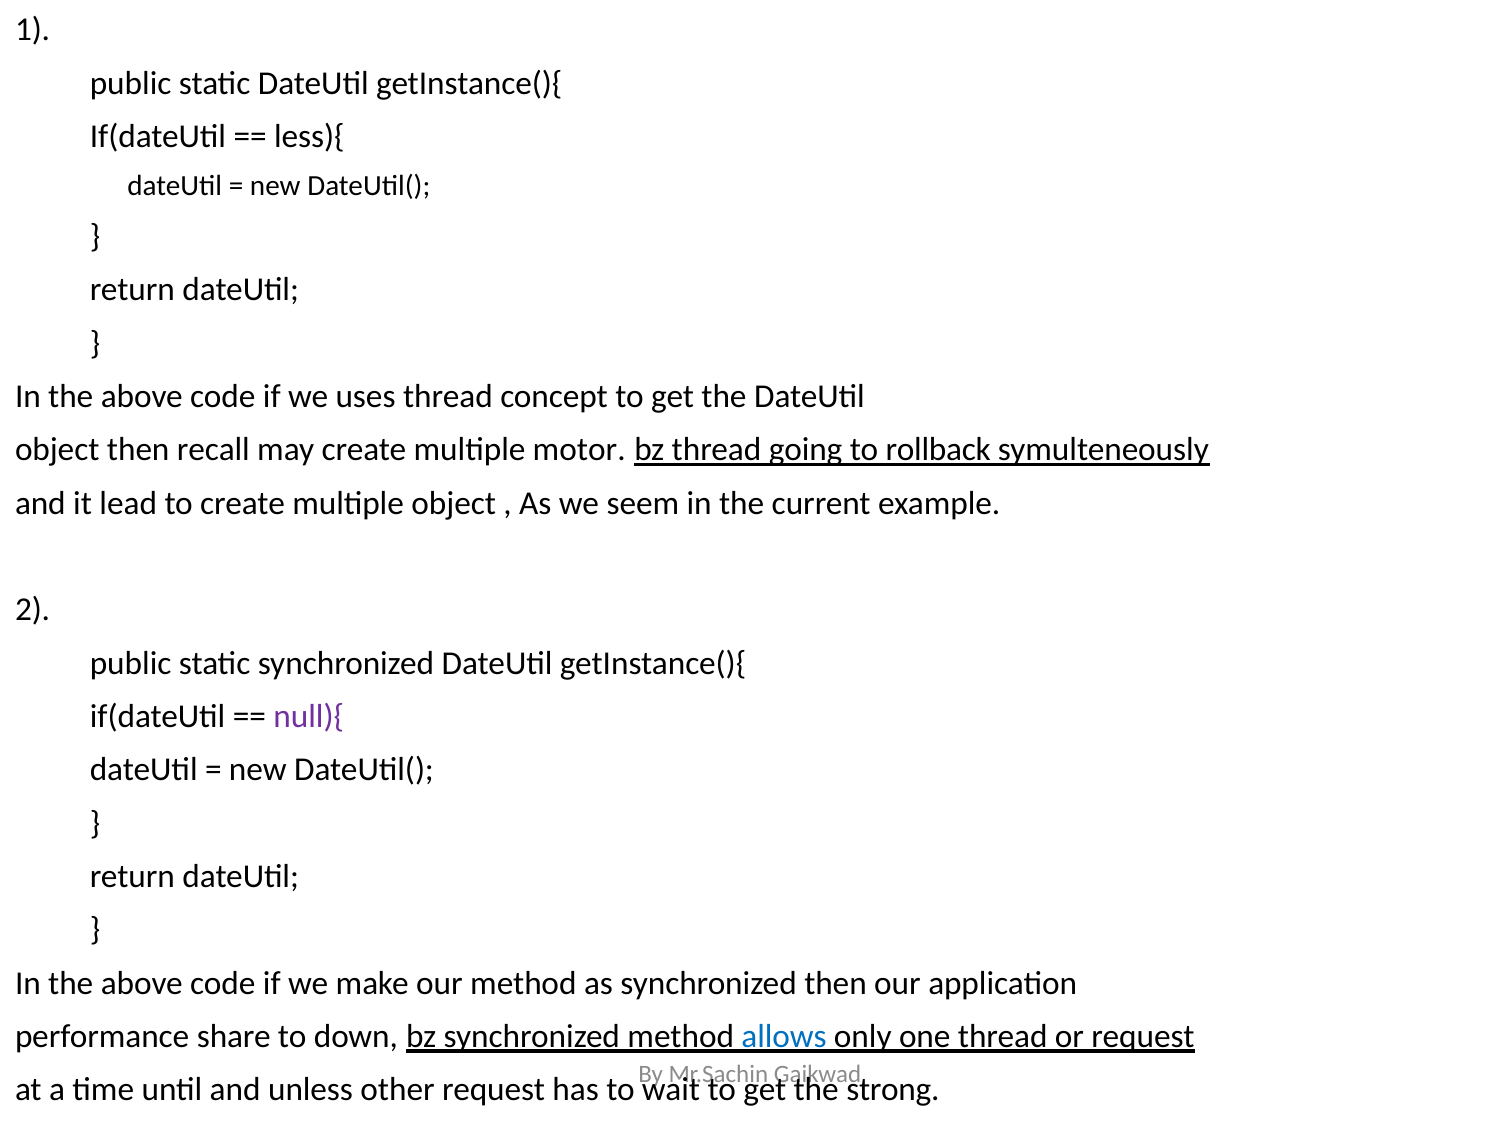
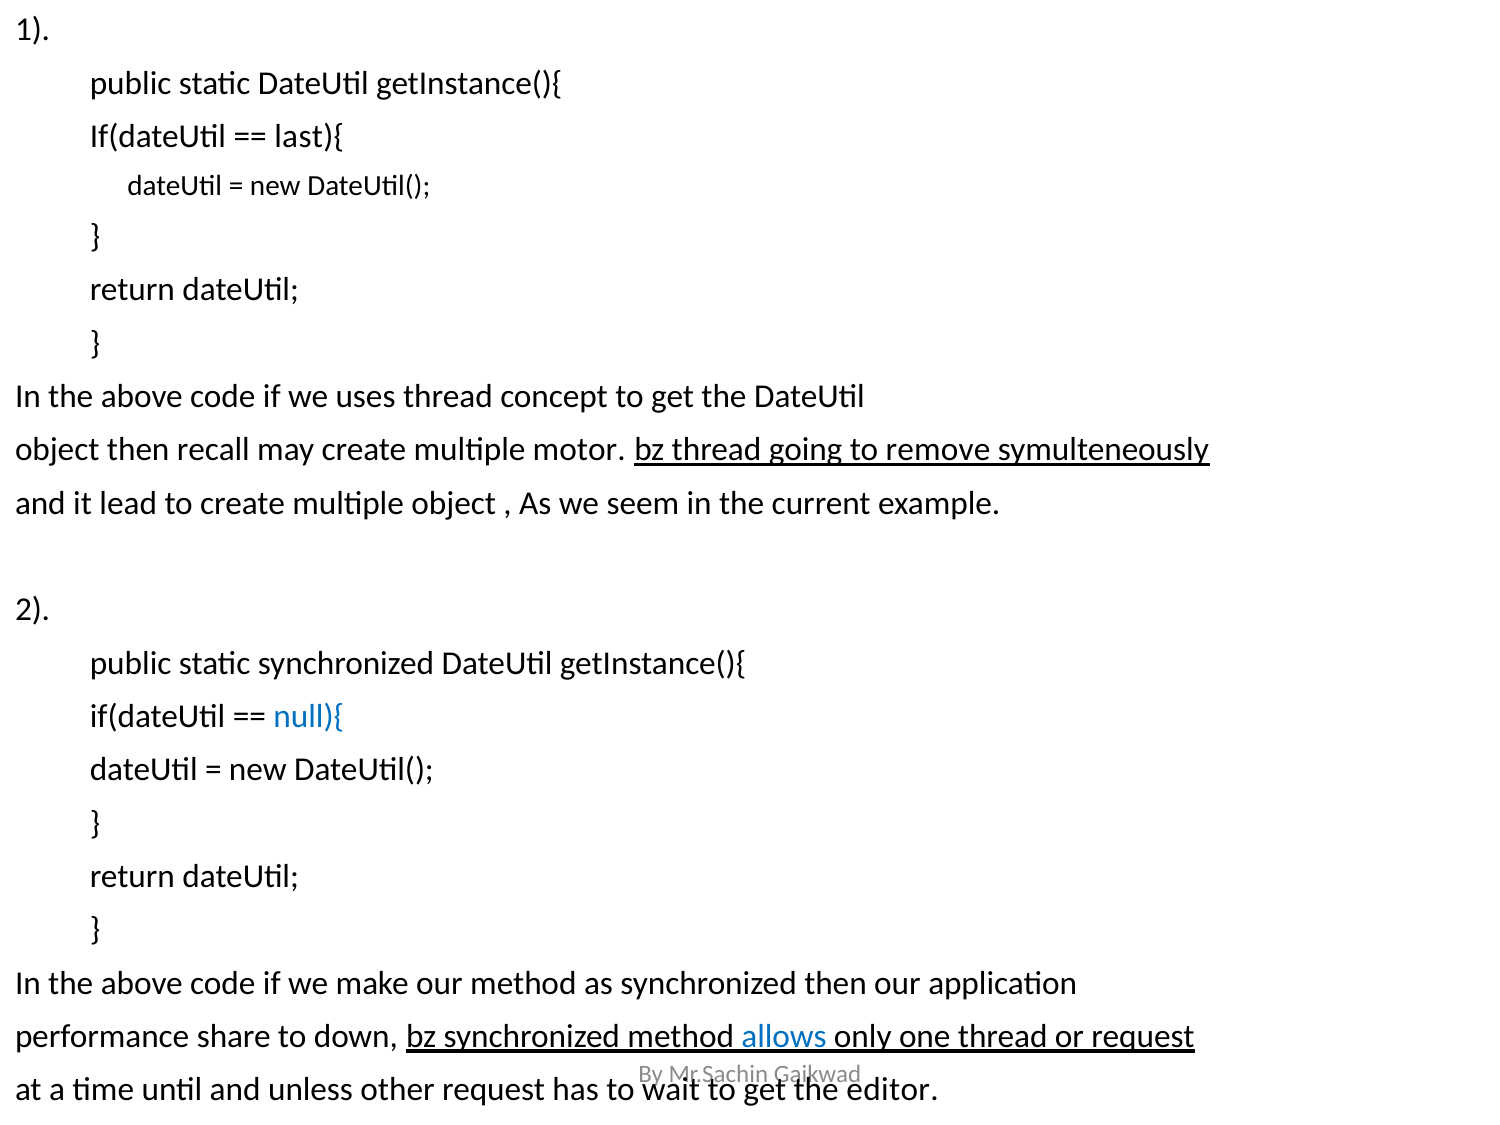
less){: less){ -> last){
rollback: rollback -> remove
null){ colour: purple -> blue
strong: strong -> editor
